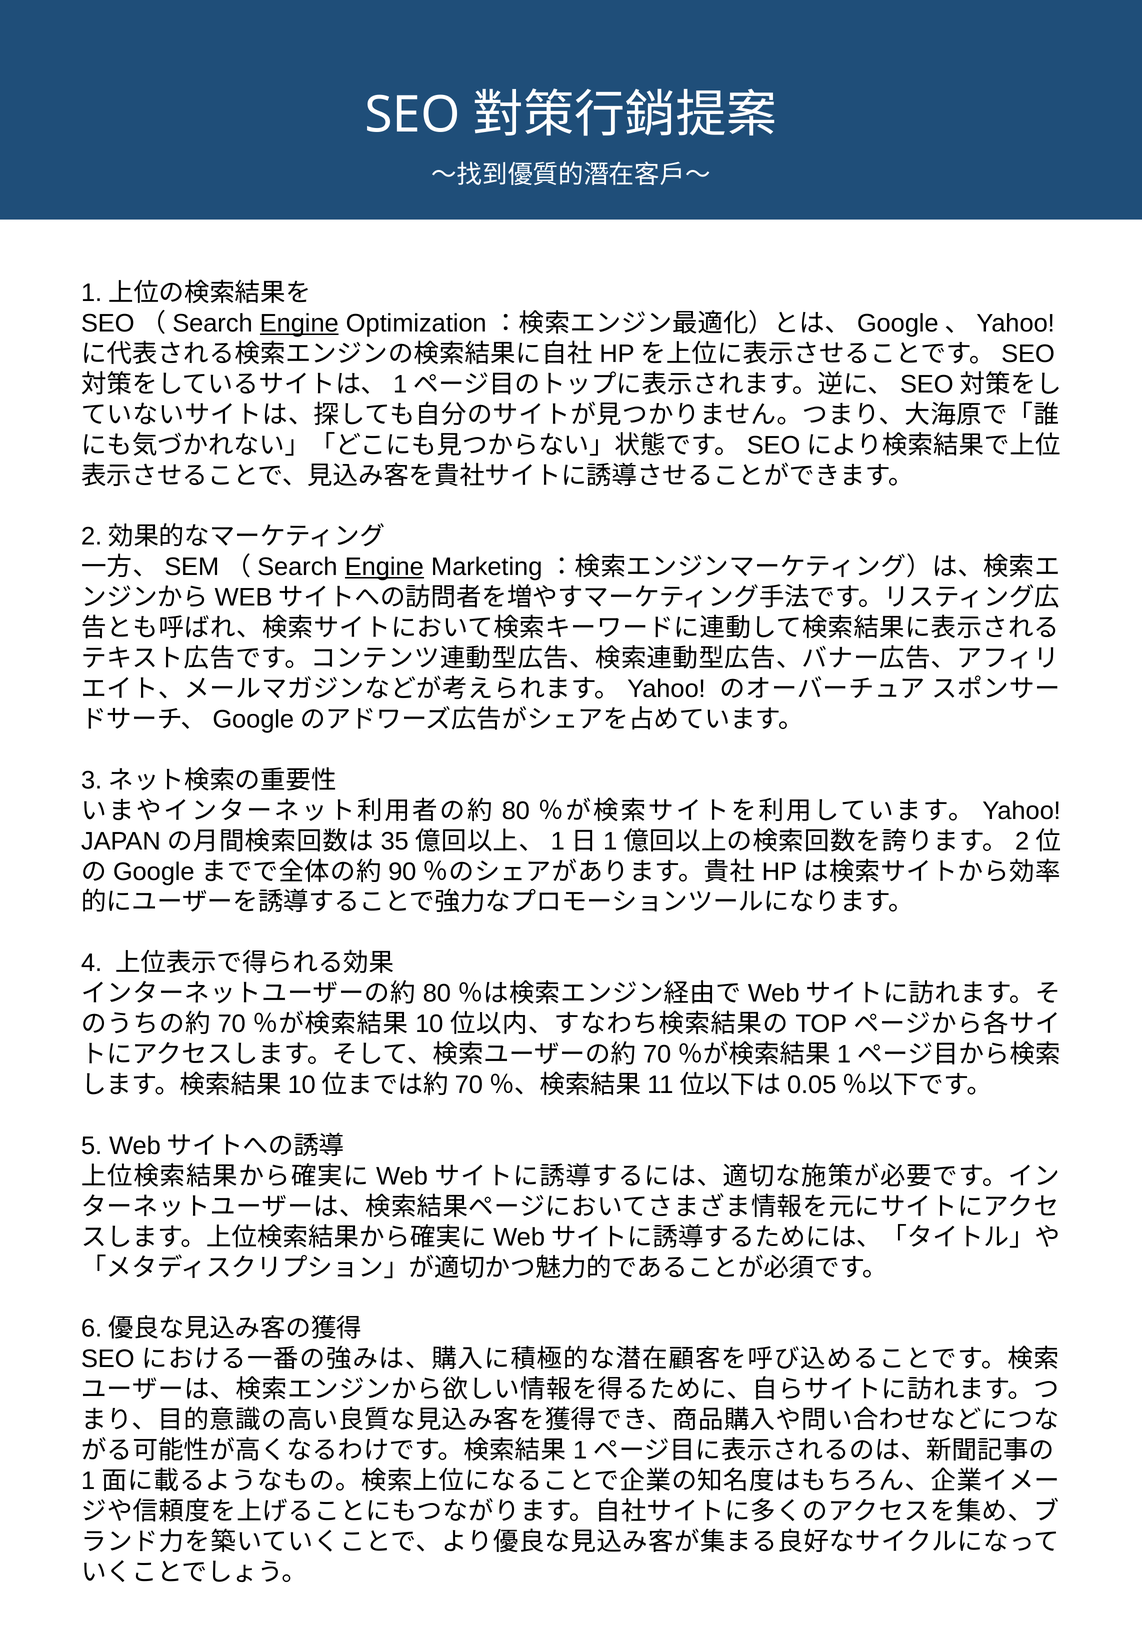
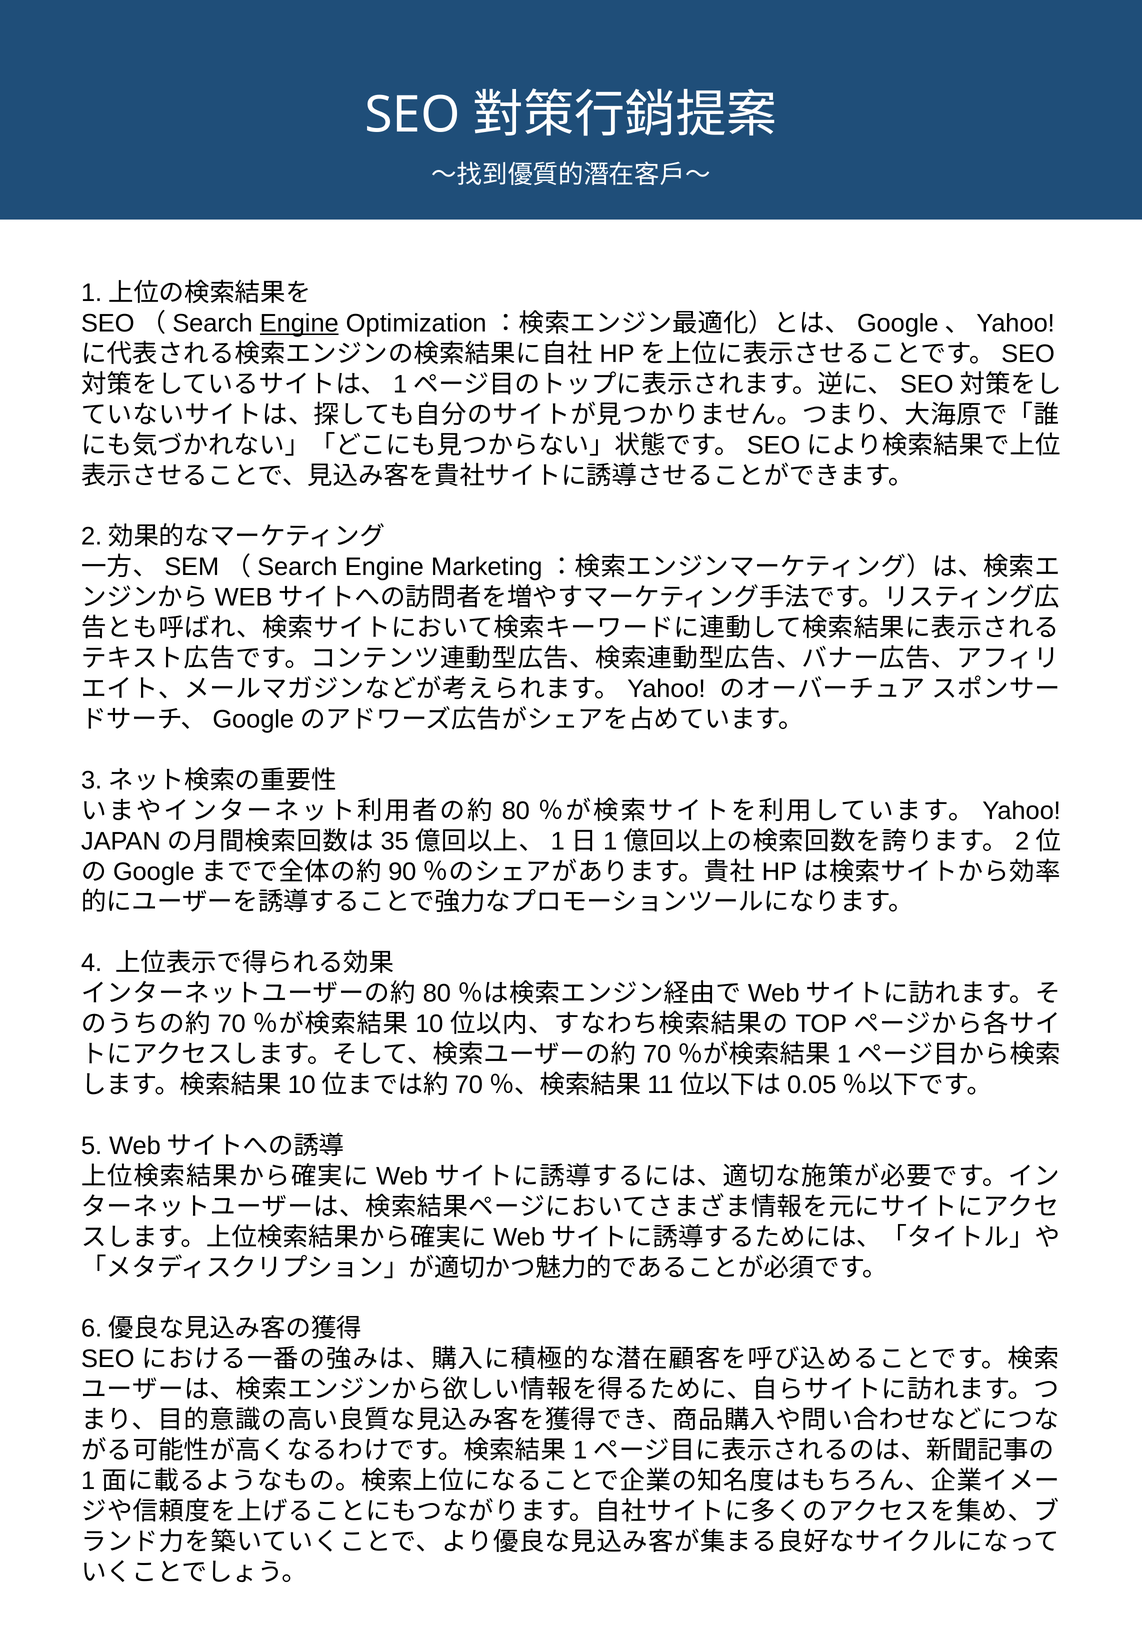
Engine at (384, 567) underline: present -> none
